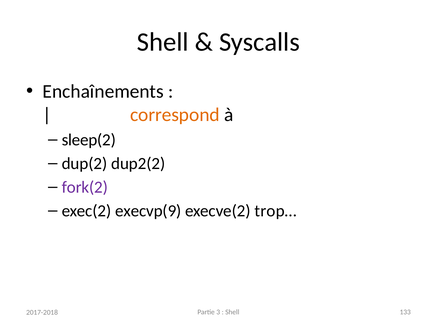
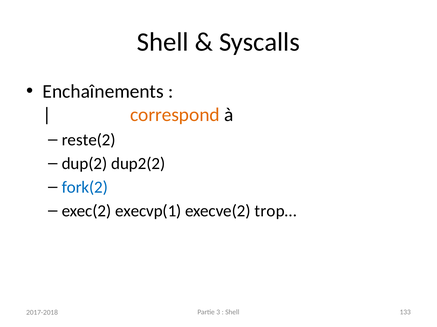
sleep(2: sleep(2 -> reste(2
fork(2 colour: purple -> blue
execvp(9: execvp(9 -> execvp(1
